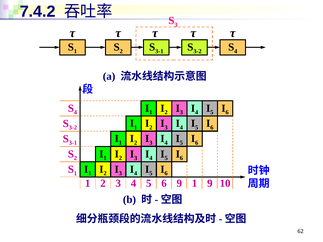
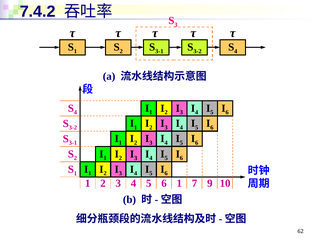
6 9: 9 -> 1
5 1: 1 -> 7
